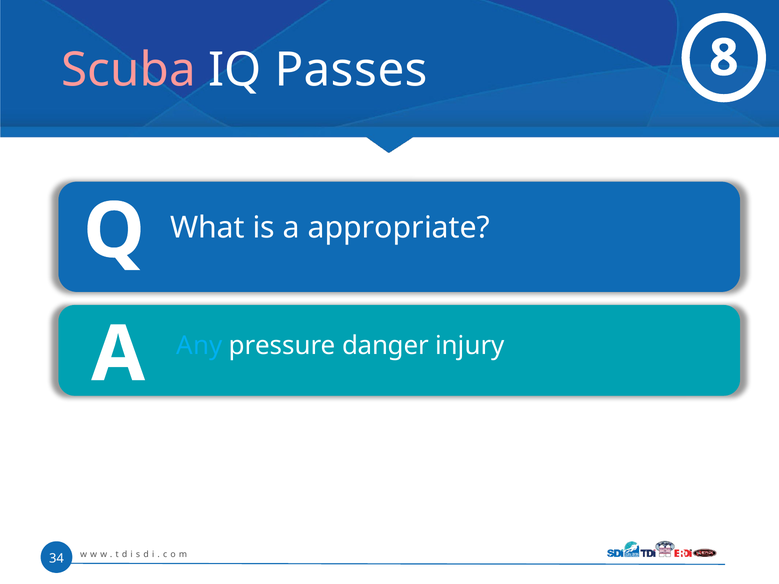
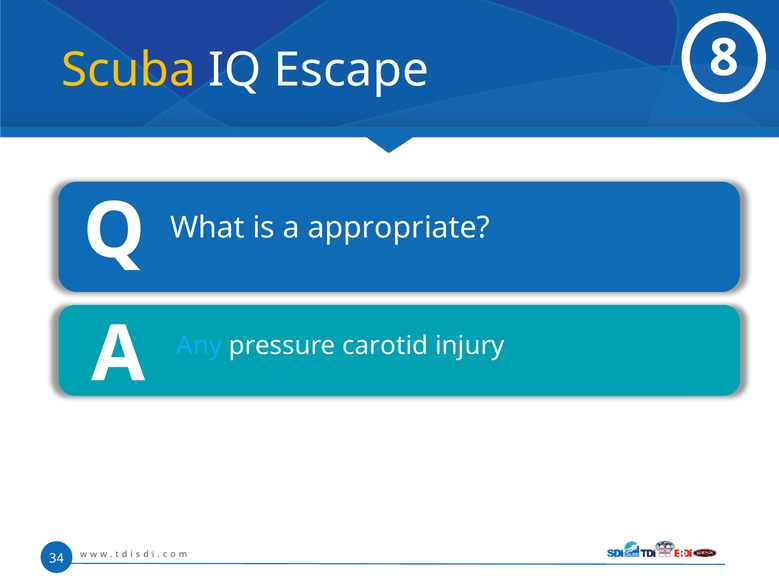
Scuba colour: pink -> yellow
Passes: Passes -> Escape
danger: danger -> carotid
